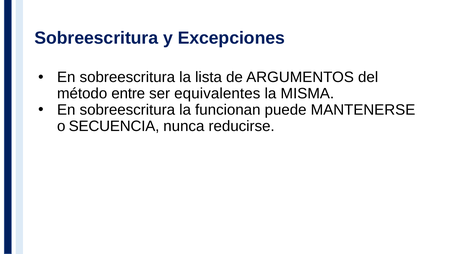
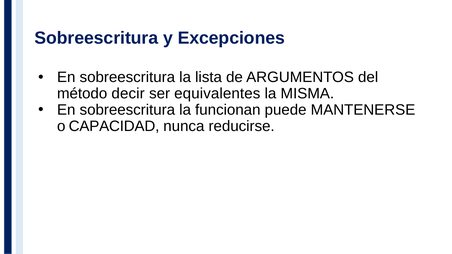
entre: entre -> decir
SECUENCIA: SECUENCIA -> CAPACIDAD
